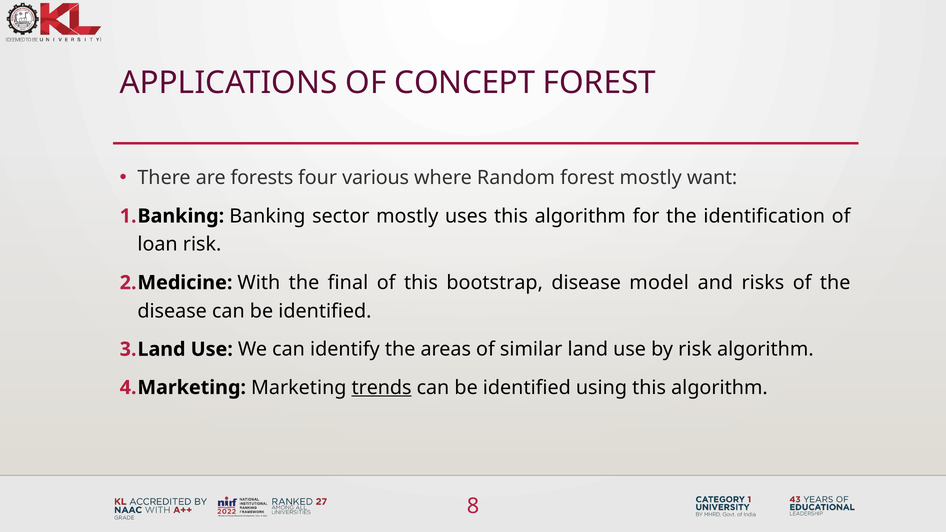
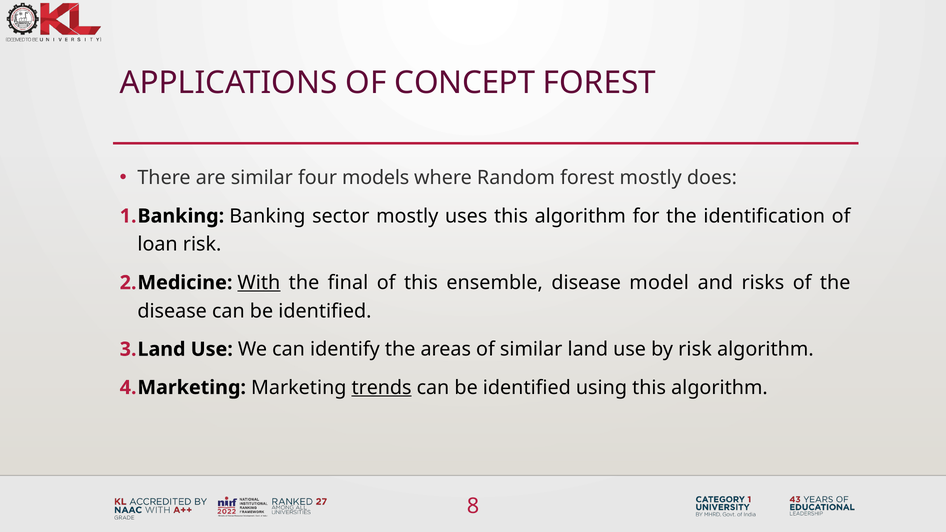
are forests: forests -> similar
various: various -> models
want: want -> does
With underline: none -> present
bootstrap: bootstrap -> ensemble
